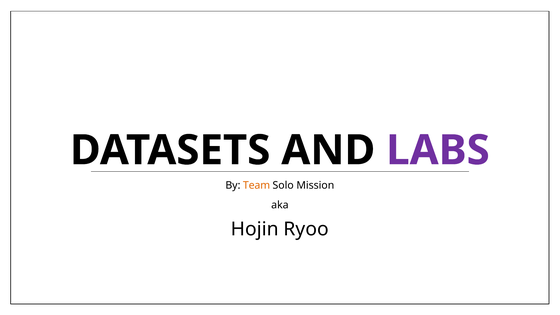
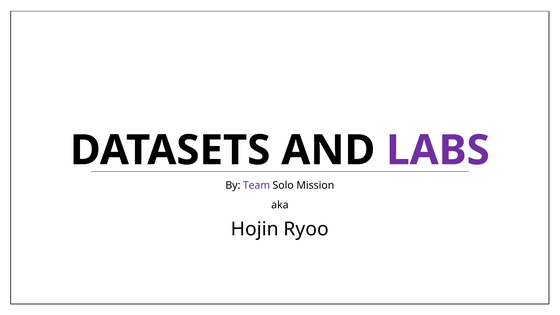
Team colour: orange -> purple
